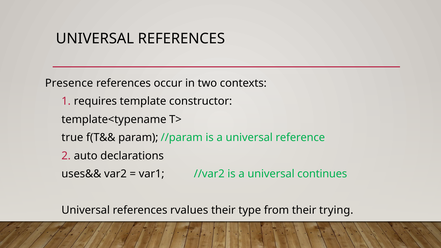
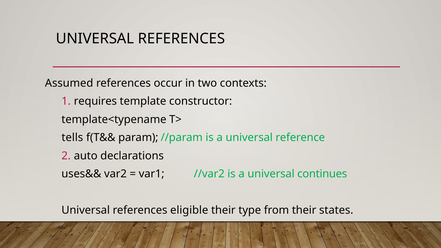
Presence: Presence -> Assumed
true: true -> tells
rvalues: rvalues -> eligible
trying: trying -> states
